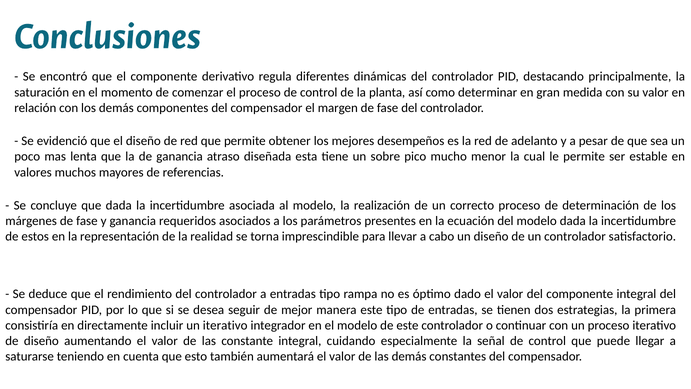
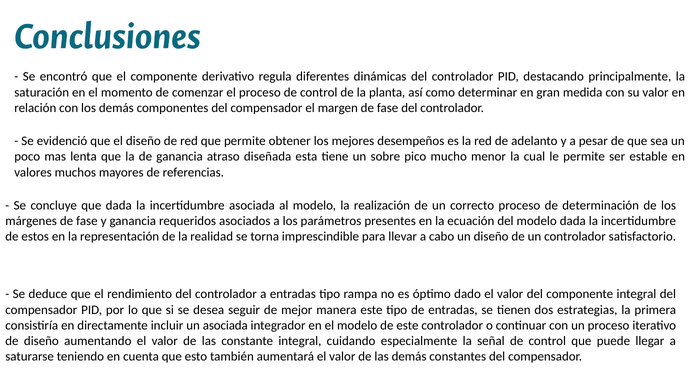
un iterativo: iterativo -> asociada
